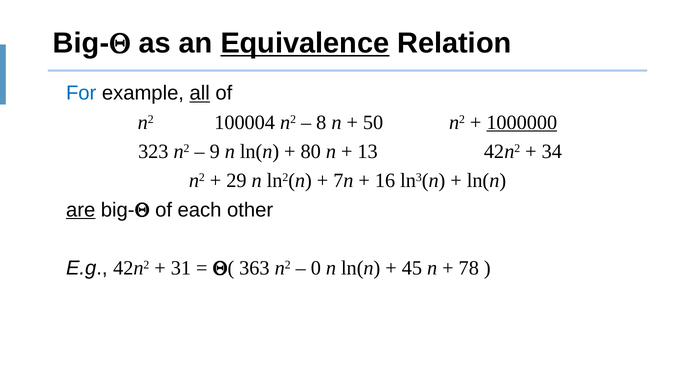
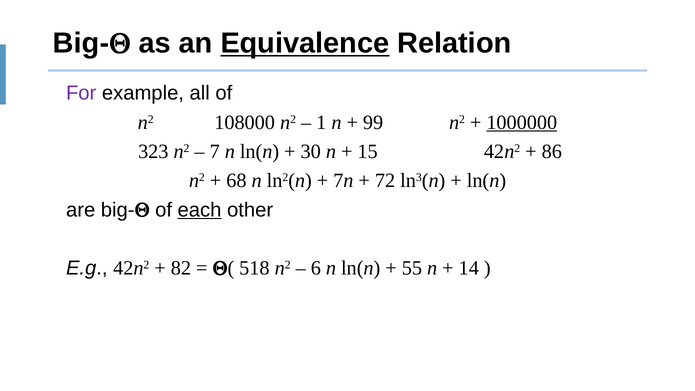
For colour: blue -> purple
all underline: present -> none
100004: 100004 -> 108000
8: 8 -> 1
50: 50 -> 99
9: 9 -> 7
80: 80 -> 30
13: 13 -> 15
34: 34 -> 86
29: 29 -> 68
16: 16 -> 72
are underline: present -> none
each underline: none -> present
31: 31 -> 82
363: 363 -> 518
0: 0 -> 6
45: 45 -> 55
78: 78 -> 14
